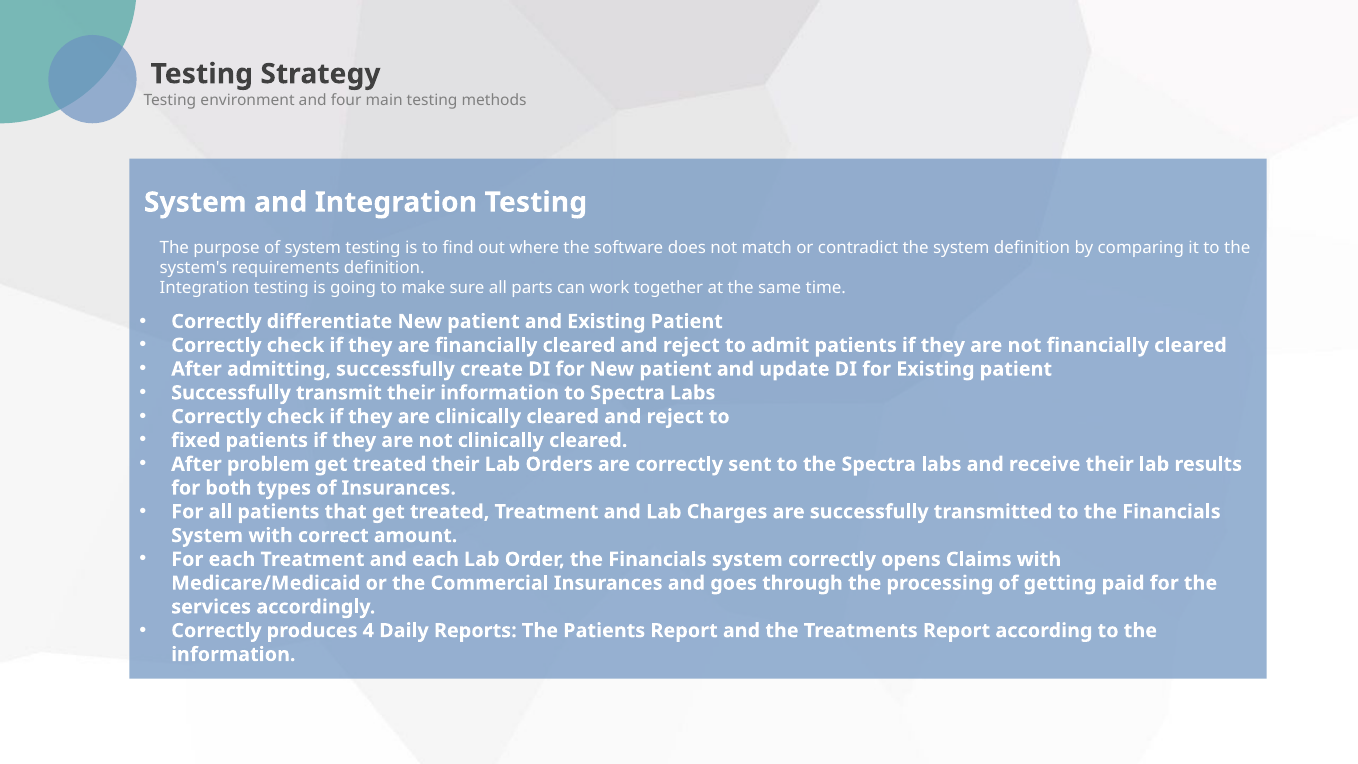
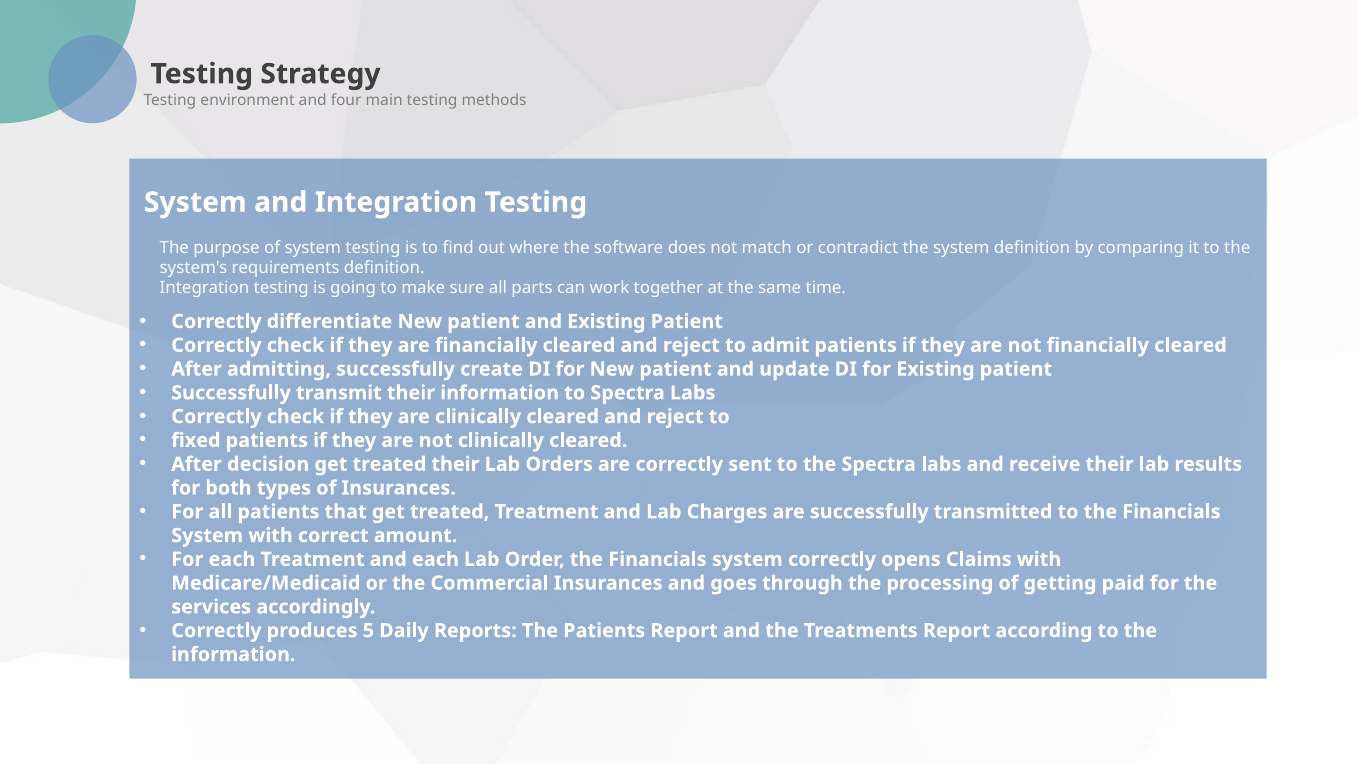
problem: problem -> decision
4: 4 -> 5
